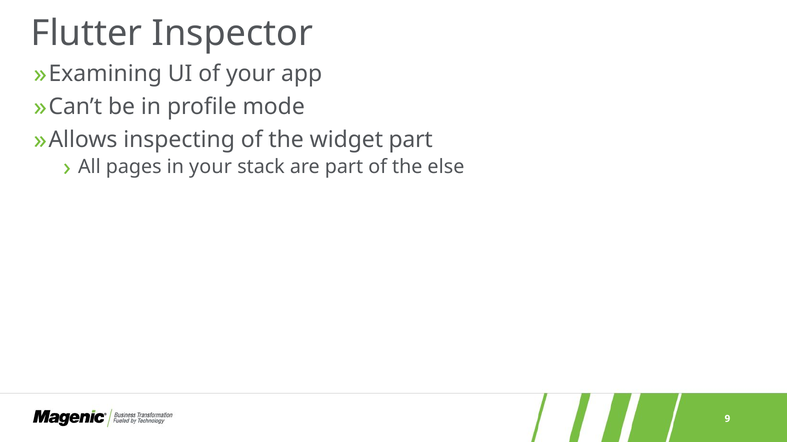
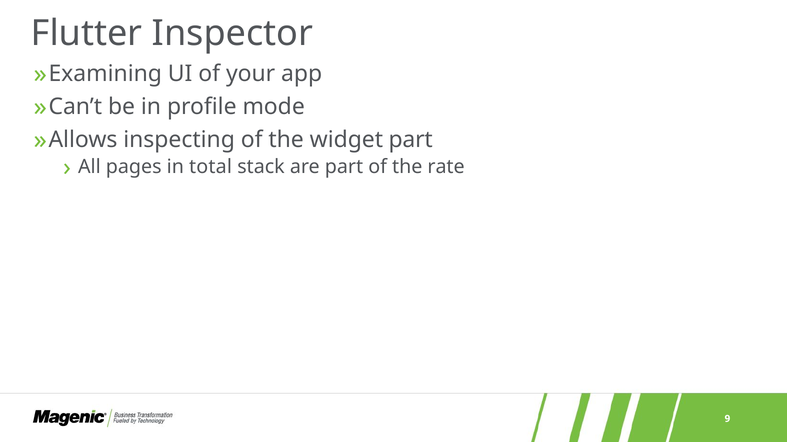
in your: your -> total
else: else -> rate
